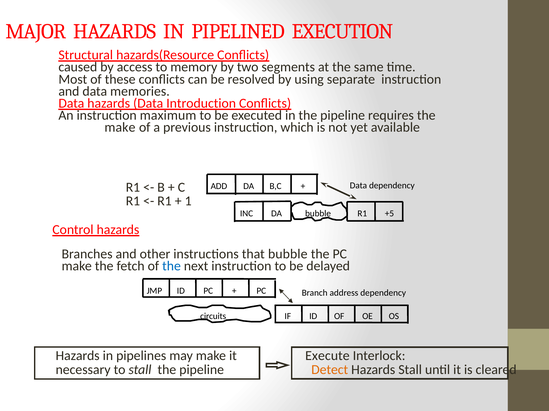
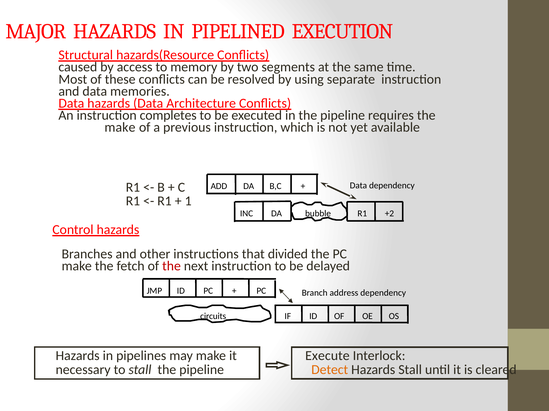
Introduction: Introduction -> Architecture
maximum: maximum -> completes
+5: +5 -> +2
that bubble: bubble -> divided
the at (172, 266) colour: blue -> red
